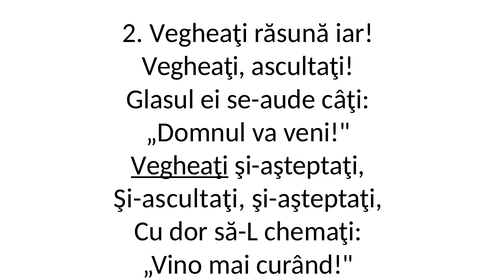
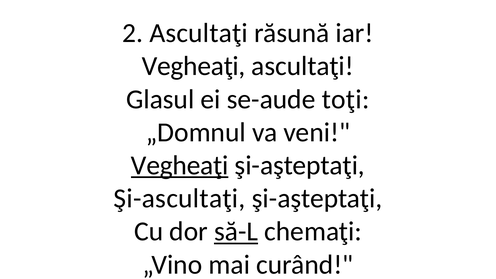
2 Vegheaţi: Vegheaţi -> Ascultaţi
câţi: câţi -> toţi
să-L underline: none -> present
